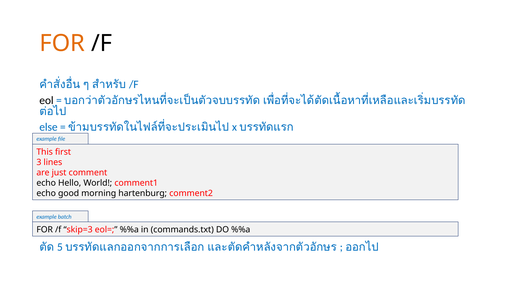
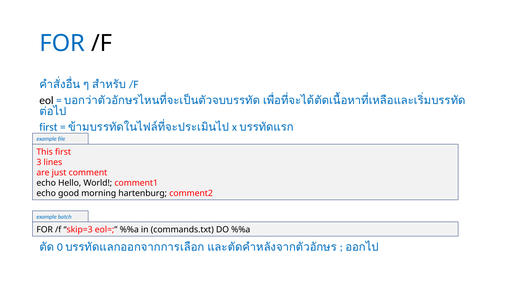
FOR at (62, 43) colour: orange -> blue
else at (48, 127): else -> first
5: 5 -> 0
